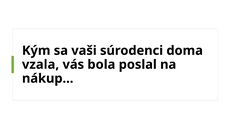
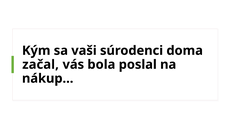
vzala: vzala -> začal
